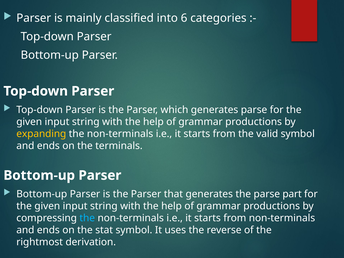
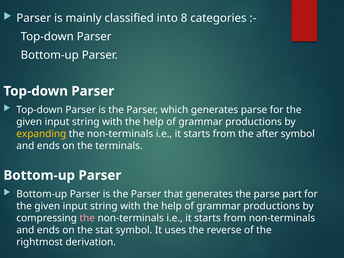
6: 6 -> 8
valid: valid -> after
the at (87, 218) colour: light blue -> pink
